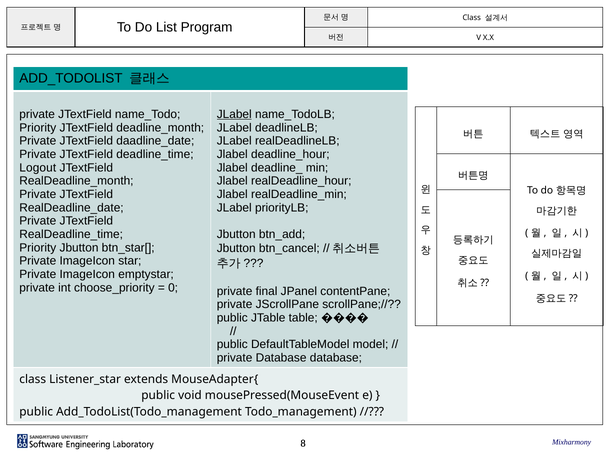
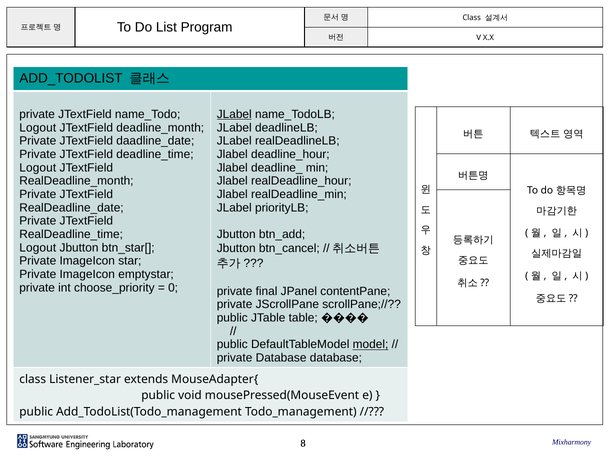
Priority at (38, 127): Priority -> Logout
Priority at (38, 247): Priority -> Logout
model underline: none -> present
